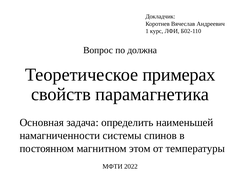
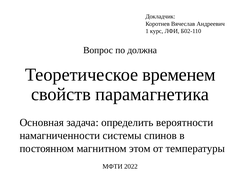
примерах: примерах -> временем
наименьшей: наименьшей -> вероятности
